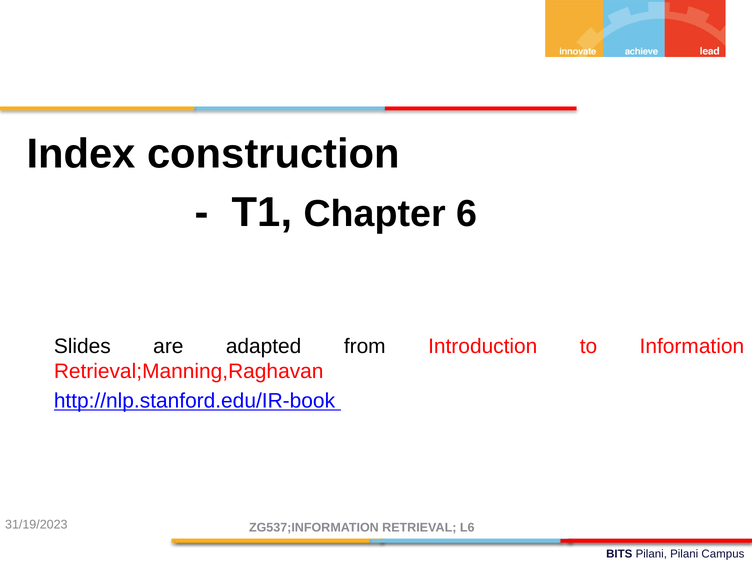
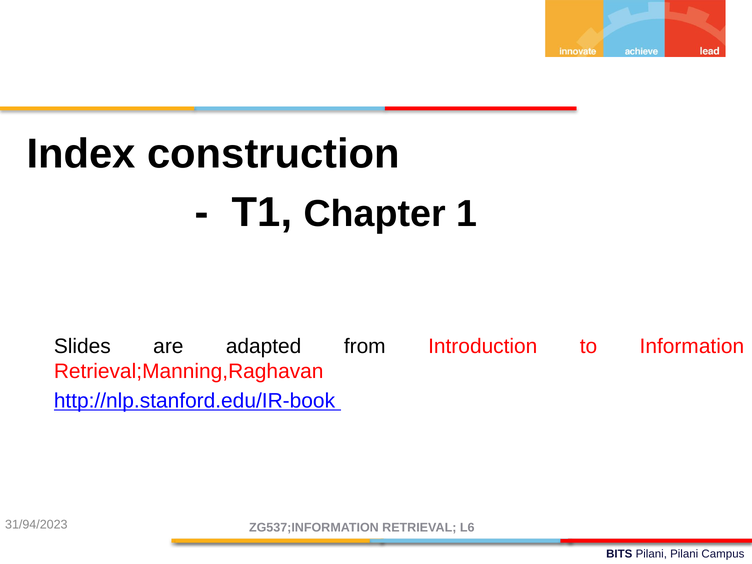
6: 6 -> 1
31/19/2023: 31/19/2023 -> 31/94/2023
